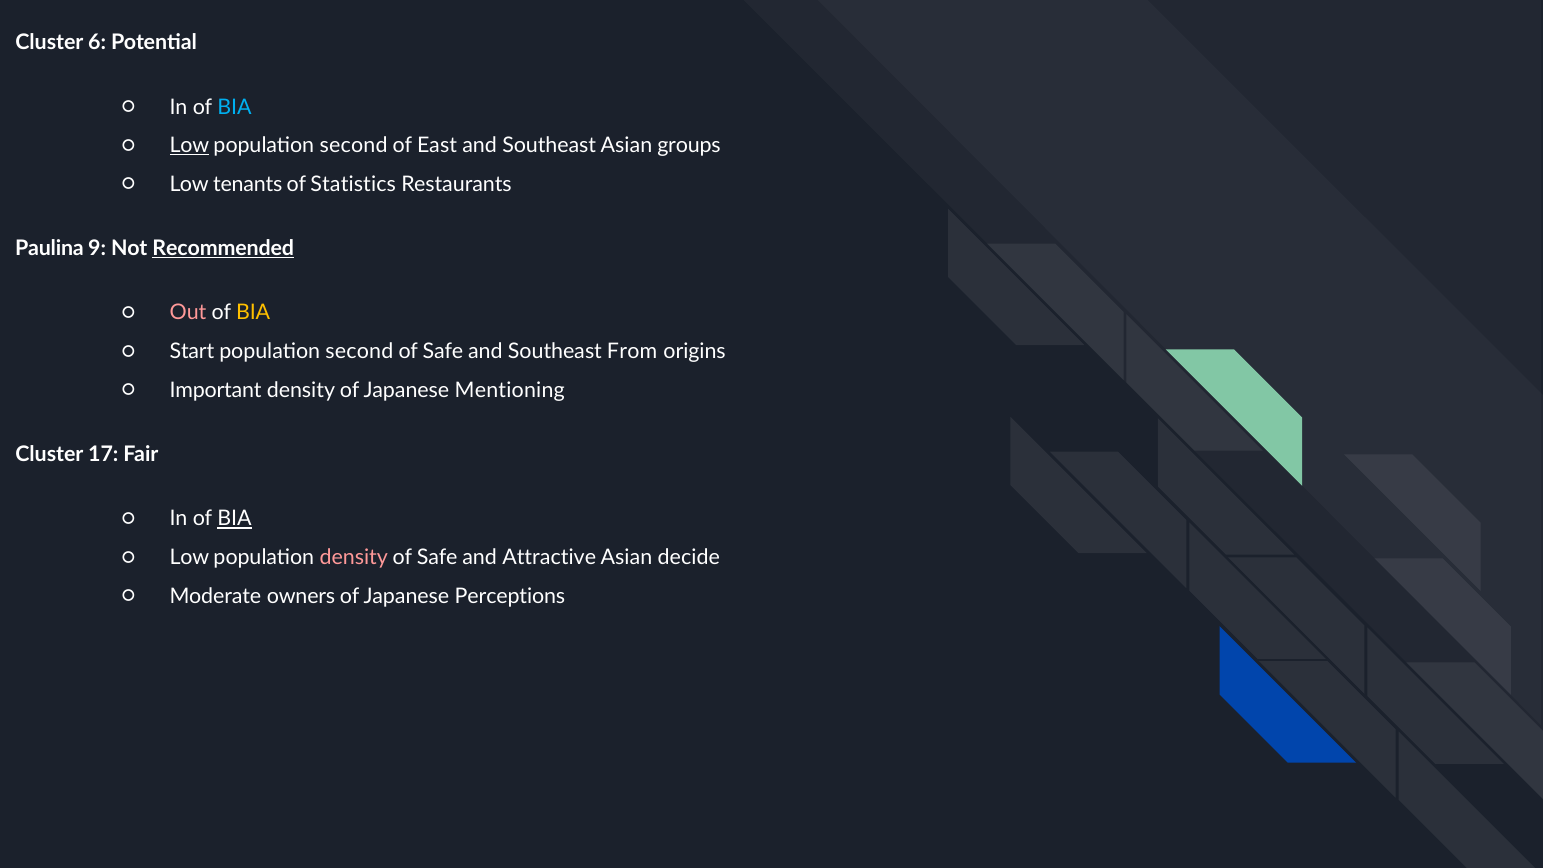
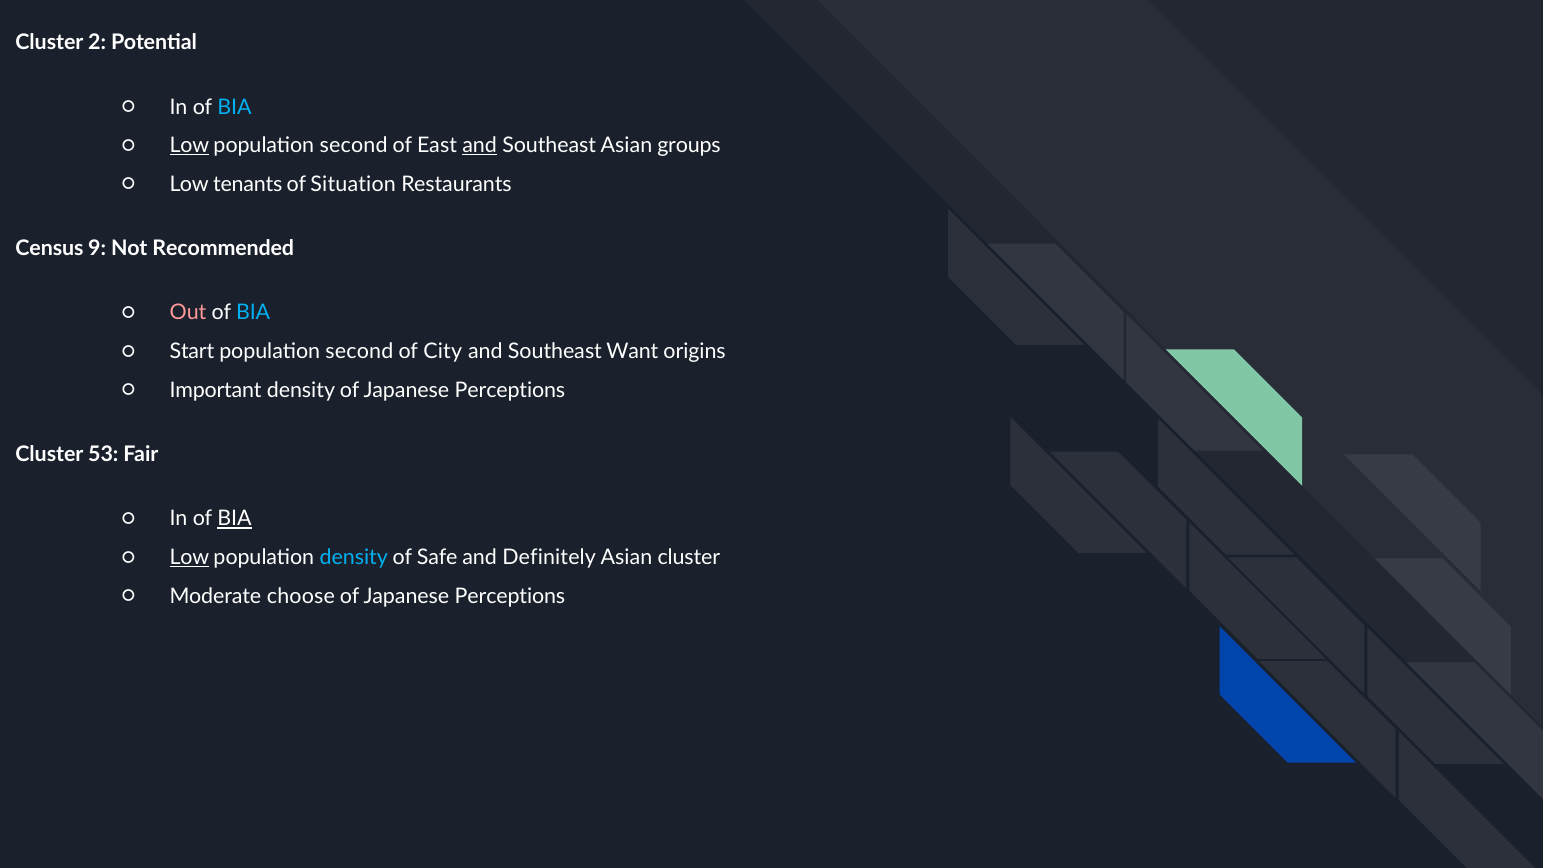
6: 6 -> 2
and at (480, 146) underline: none -> present
Statistics: Statistics -> Situation
Paulina: Paulina -> Census
Recommended underline: present -> none
BIA at (253, 313) colour: yellow -> light blue
Safe at (443, 352): Safe -> City
From: From -> Want
density of Japanese Mentioning: Mentioning -> Perceptions
17: 17 -> 53
Low at (189, 557) underline: none -> present
density at (354, 557) colour: pink -> light blue
Attractive: Attractive -> Definitely
Asian decide: decide -> cluster
owners: owners -> choose
